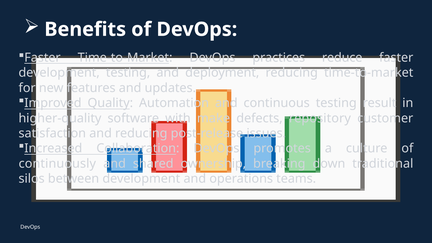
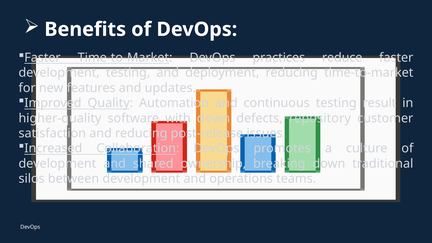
with make: make -> down
continuously at (57, 164): continuously -> development
